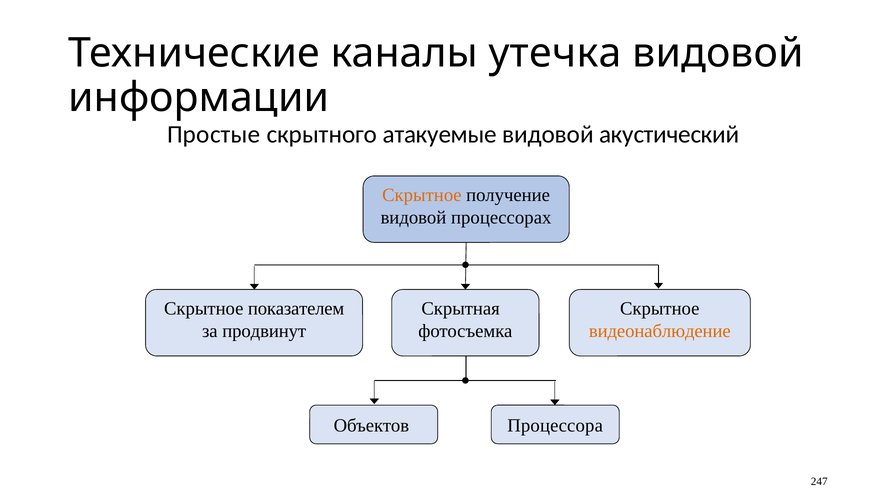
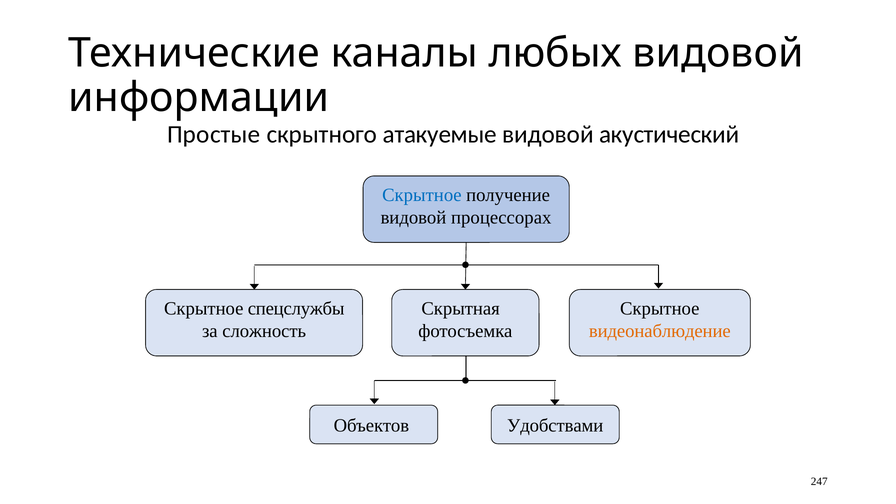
утечка: утечка -> любых
Скрытное at (422, 195) colour: orange -> blue
показателем: показателем -> спецслужбы
продвинут: продвинут -> сложность
Процессора: Процессора -> Удобствами
